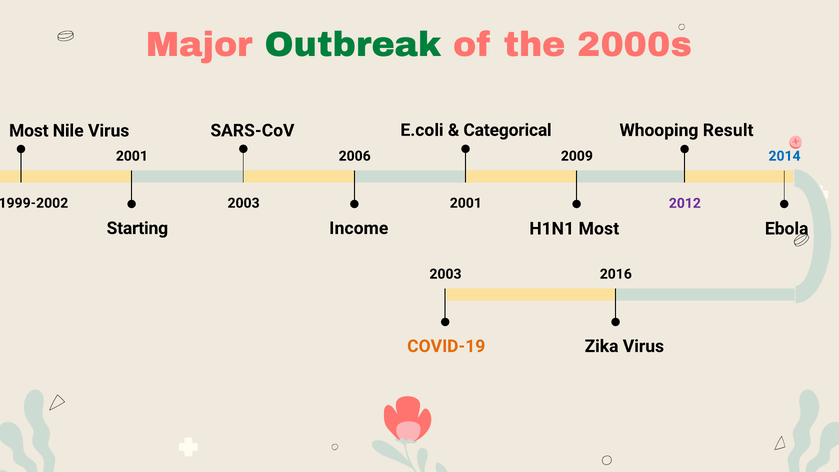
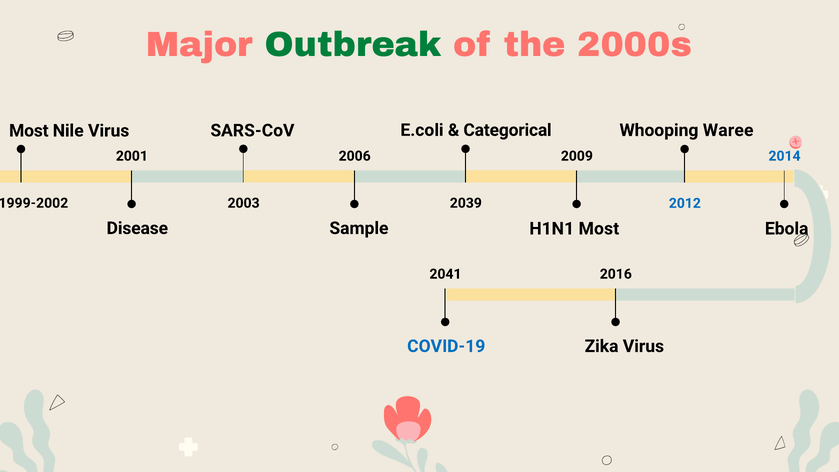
Result: Result -> Waree
2001 at (466, 203): 2001 -> 2039
2012 colour: purple -> blue
Starting: Starting -> Disease
Income: Income -> Sample
2003 at (445, 274): 2003 -> 2041
COVID-19 colour: orange -> blue
